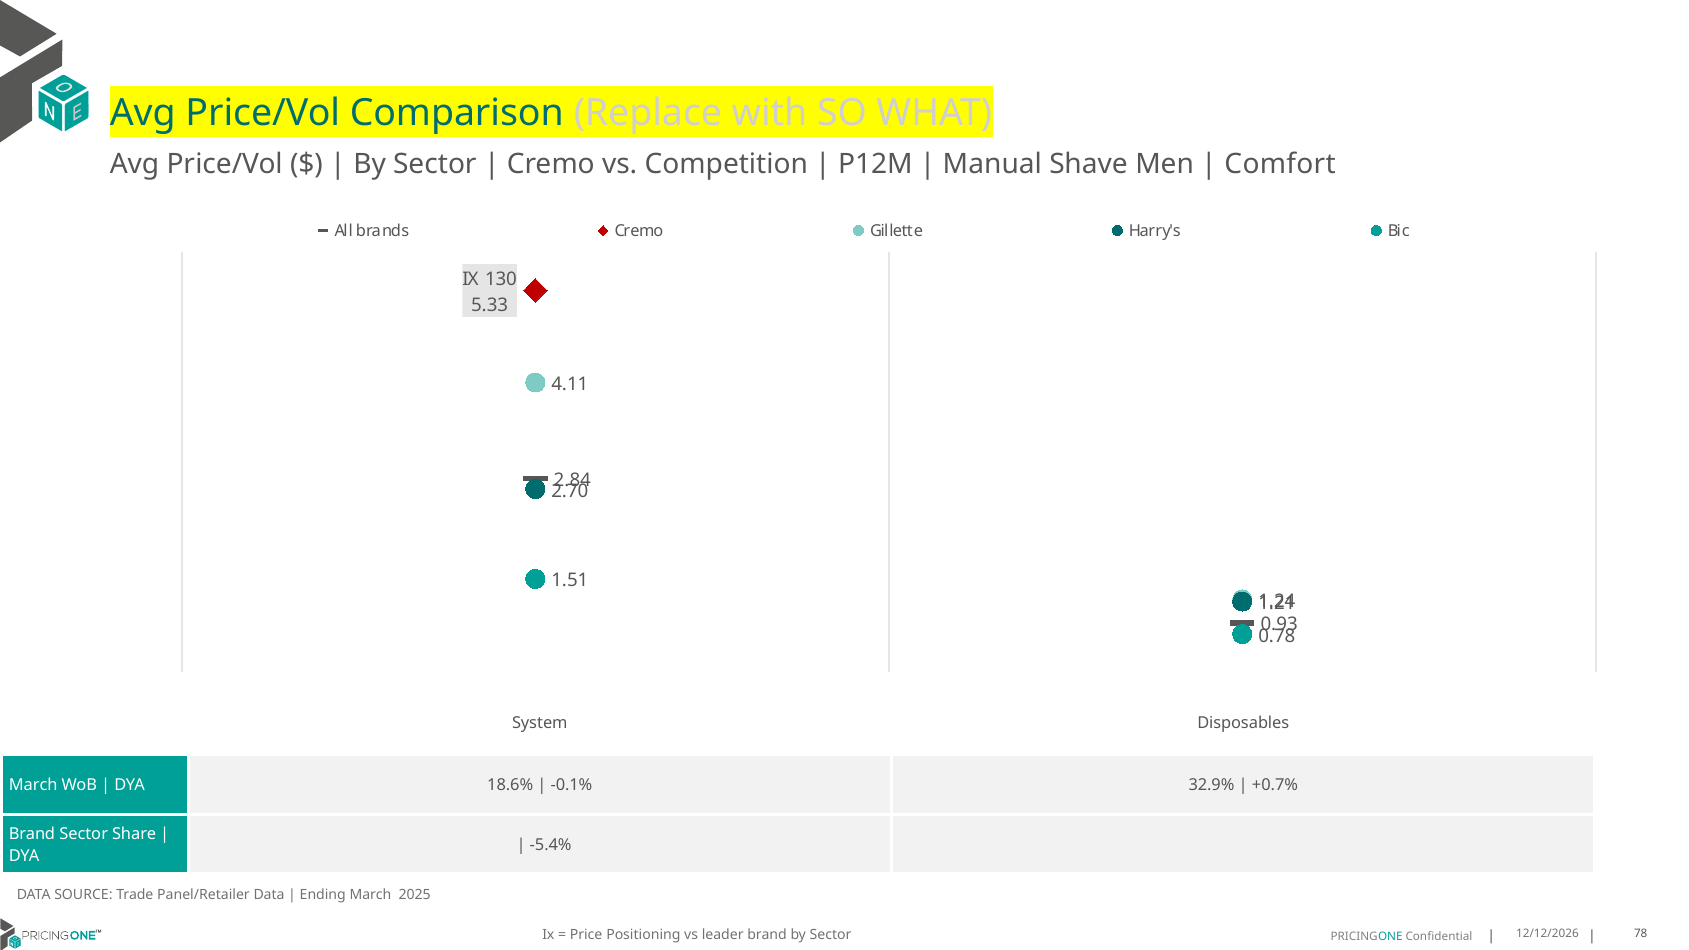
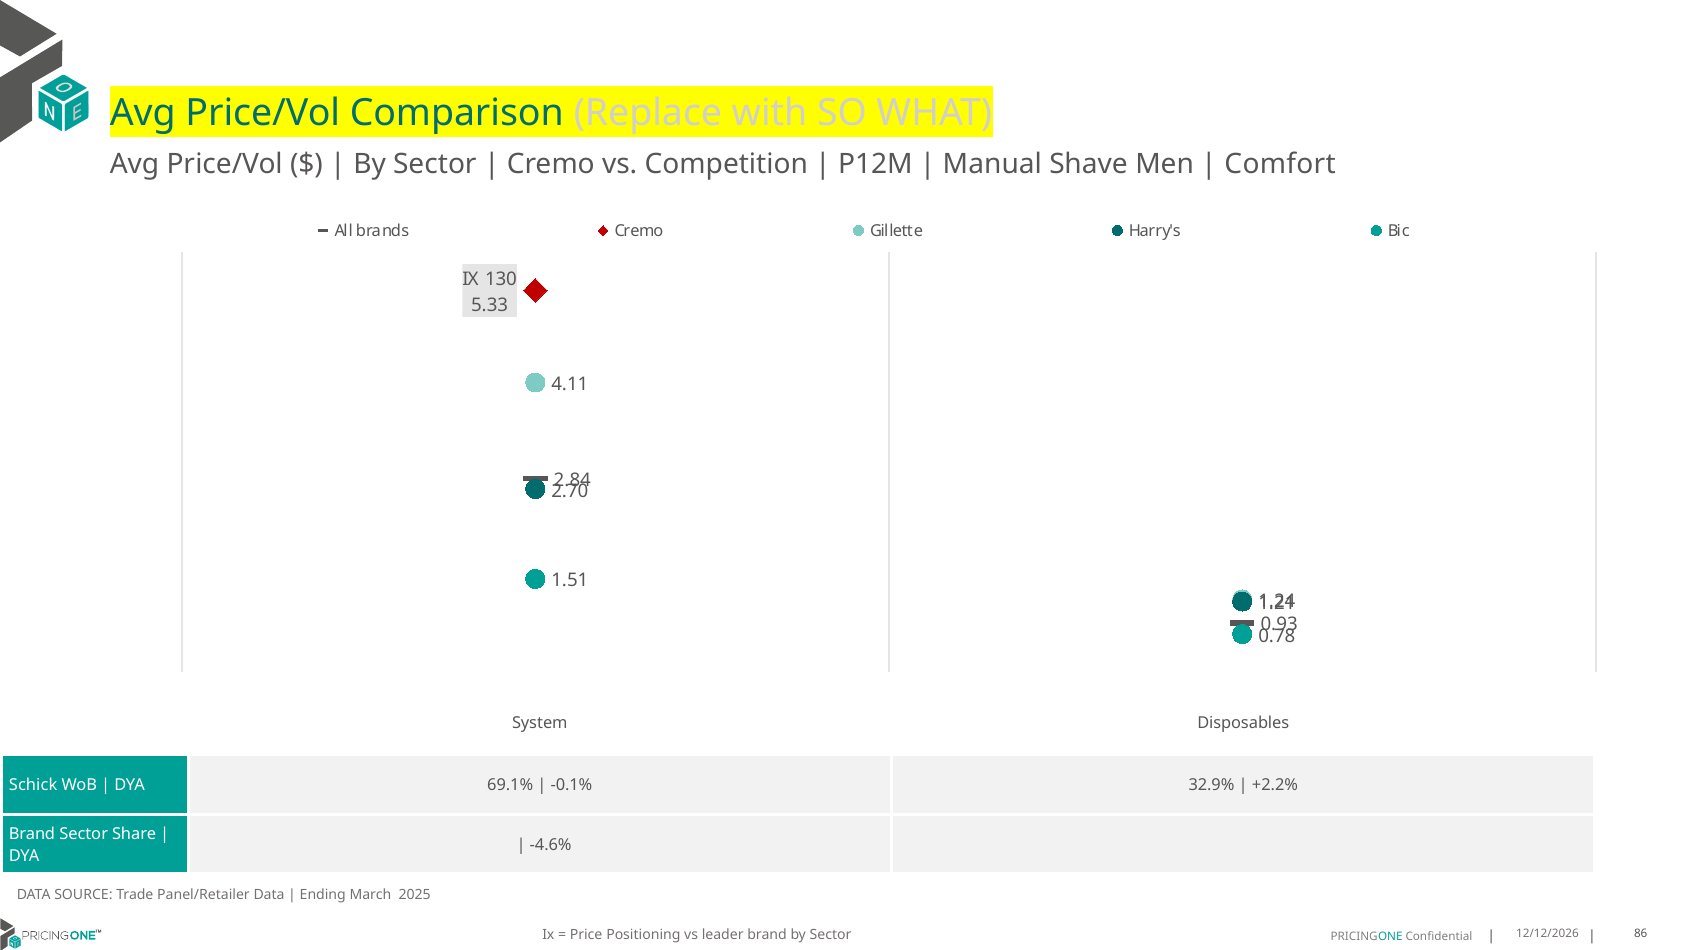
March at (33, 785): March -> Schick
18.6%: 18.6% -> 69.1%
+0.7%: +0.7% -> +2.2%
-5.4%: -5.4% -> -4.6%
78: 78 -> 86
